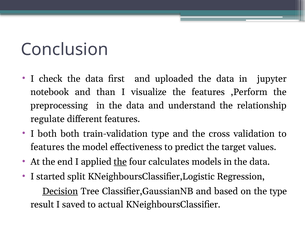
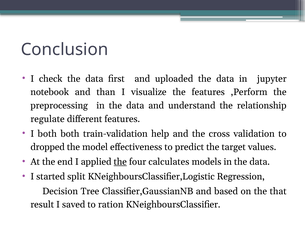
train-validation type: type -> help
features at (47, 147): features -> dropped
Decision underline: present -> none
the type: type -> that
actual: actual -> ration
